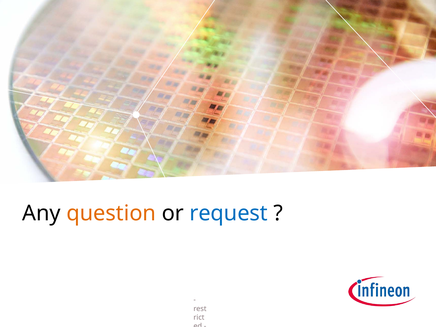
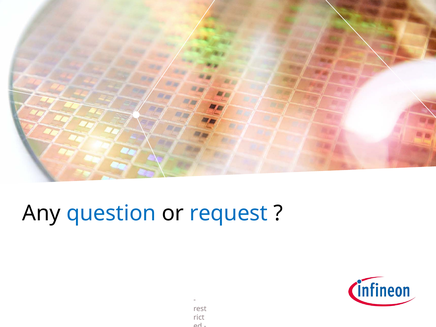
question colour: orange -> blue
